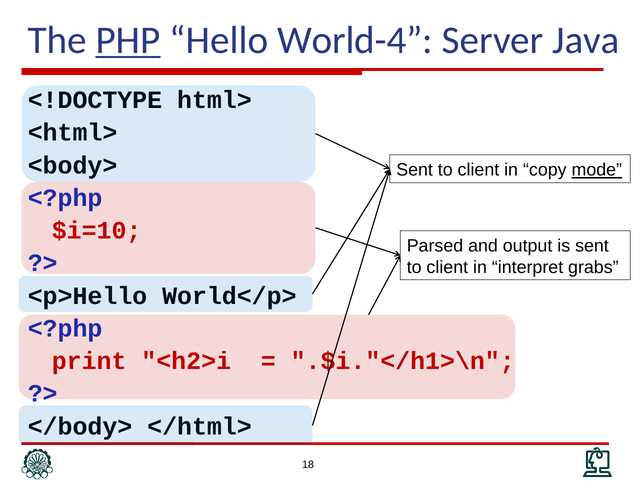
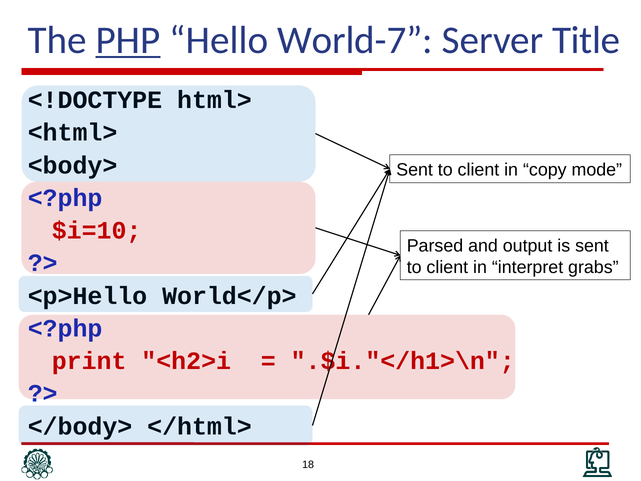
World-4: World-4 -> World-7
Java: Java -> Title
mode underline: present -> none
